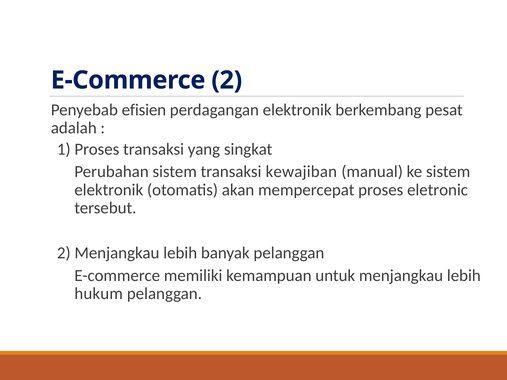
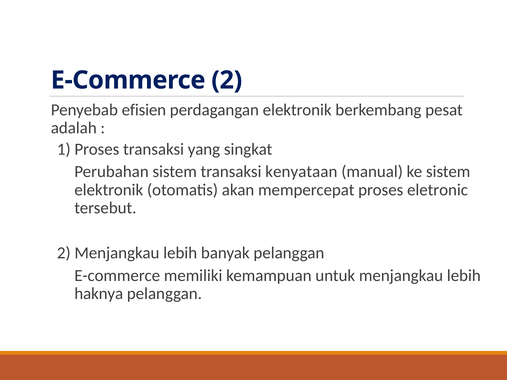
kewajiban: kewajiban -> kenyataan
hukum: hukum -> haknya
